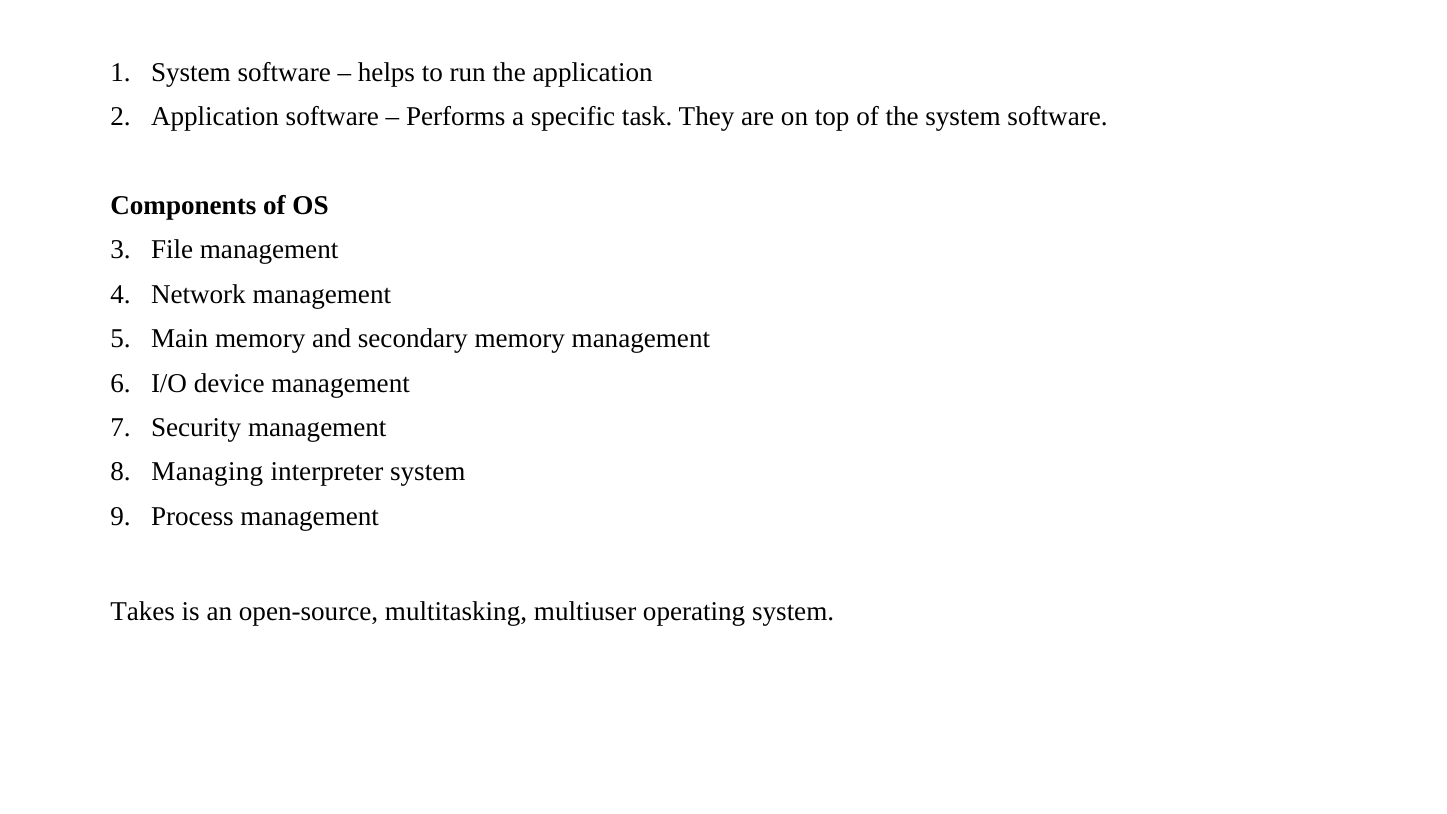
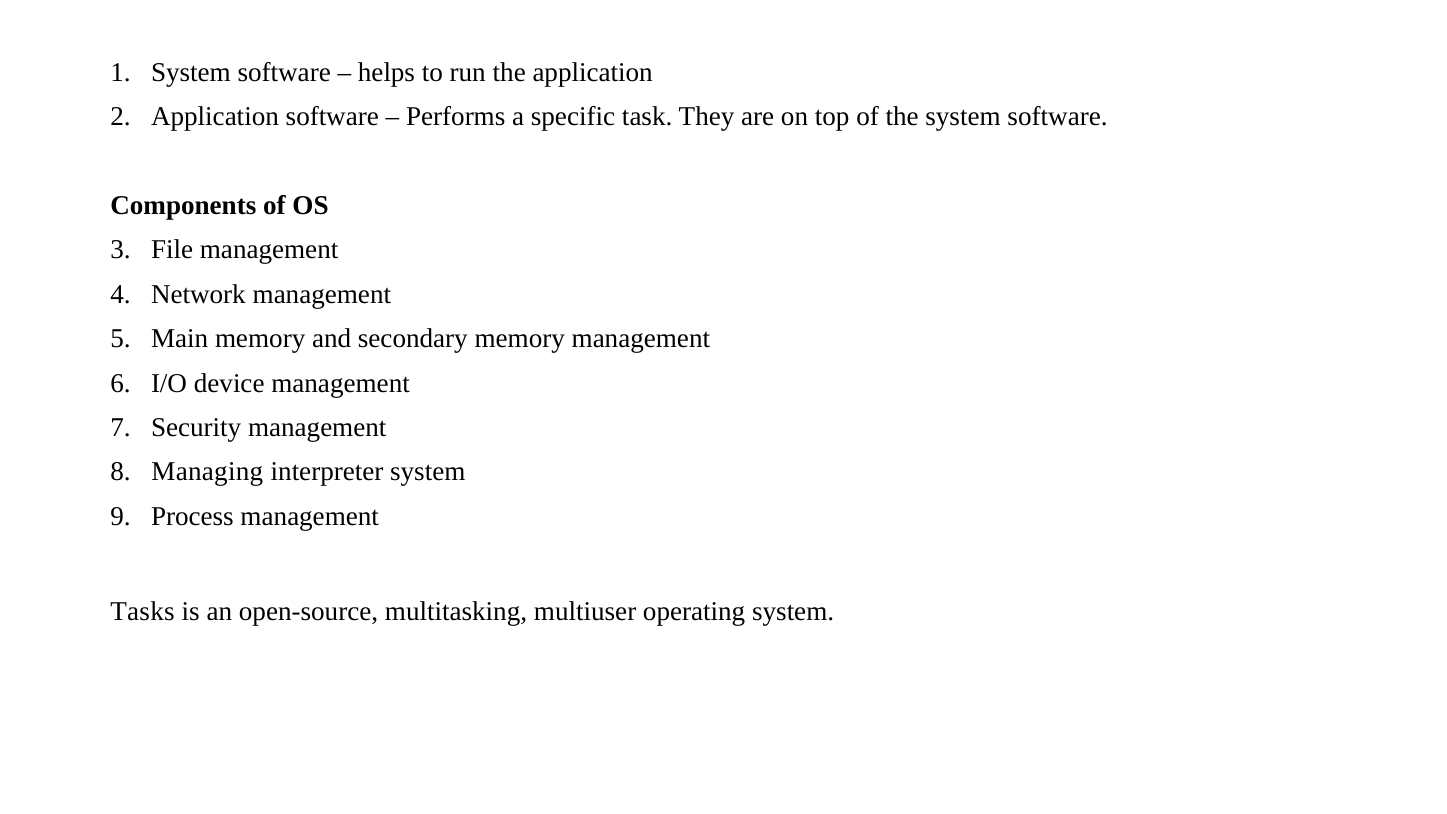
Takes: Takes -> Tasks
